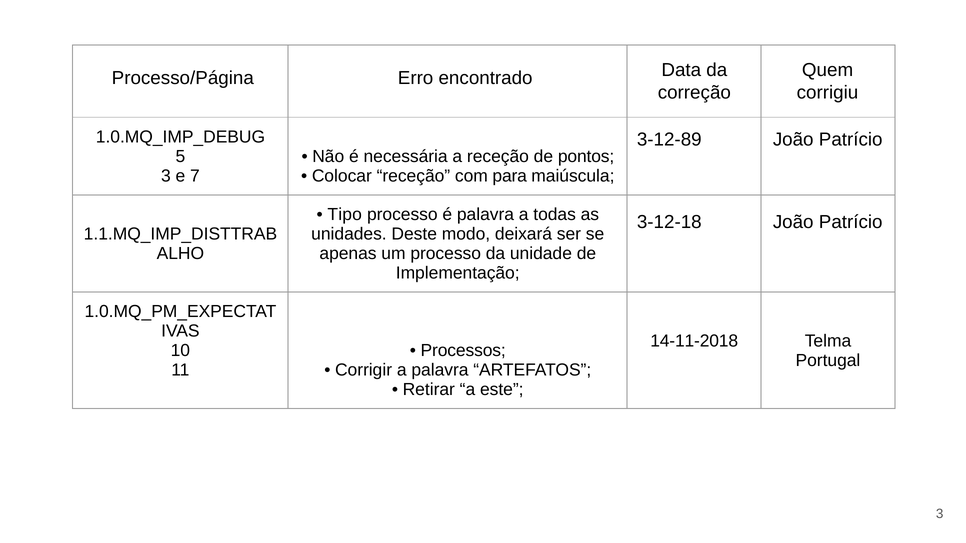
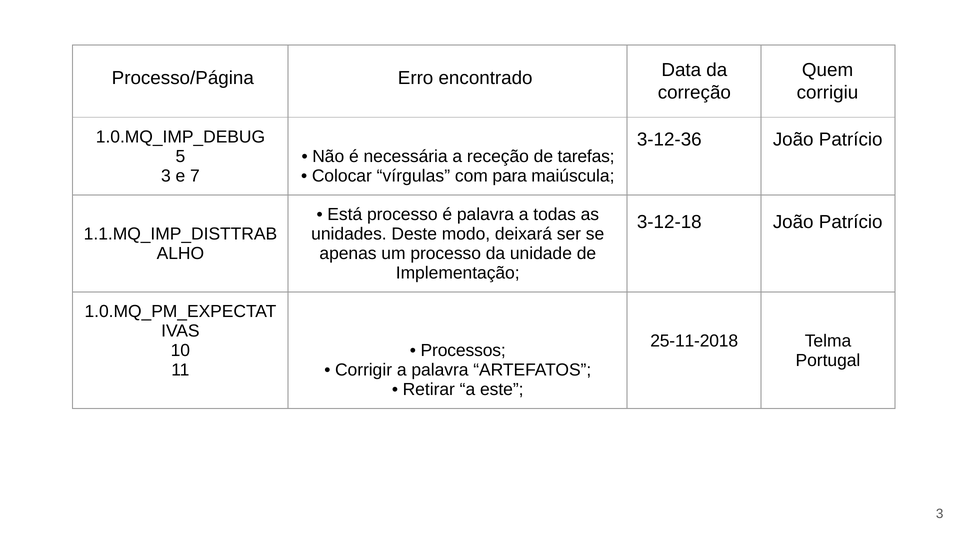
3-12-89: 3-12-89 -> 3-12-36
pontos: pontos -> tarefas
Colocar receção: receção -> vírgulas
Tipo: Tipo -> Está
14-11-2018: 14-11-2018 -> 25-11-2018
